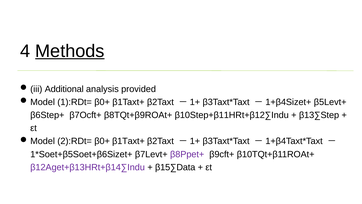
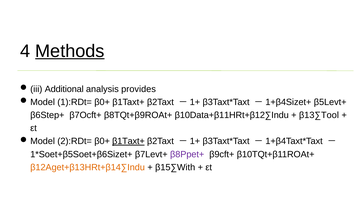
provided: provided -> provides
β10Step+β11HRt+β12∑Indu: β10Step+β11HRt+β12∑Indu -> β10Data+β11HRt+β12∑Indu
β13∑Step: β13∑Step -> β13∑Tool
β1Taxt+ at (128, 141) underline: none -> present
β12Aget+β13HRt+β14∑Indu colour: purple -> orange
β15∑Data: β15∑Data -> β15∑With
